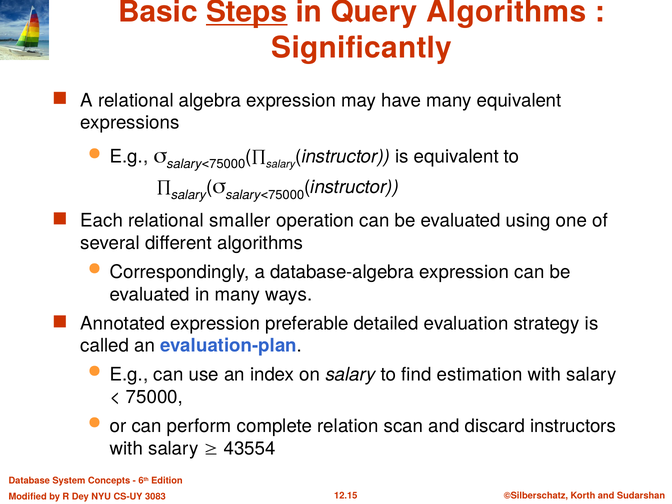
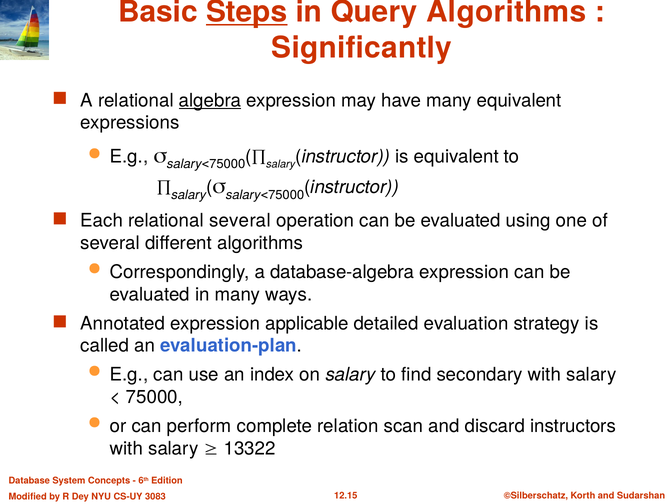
algebra underline: none -> present
relational smaller: smaller -> several
preferable: preferable -> applicable
estimation: estimation -> secondary
43554: 43554 -> 13322
